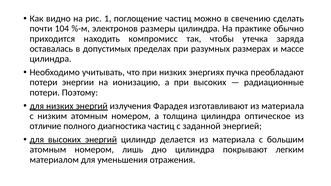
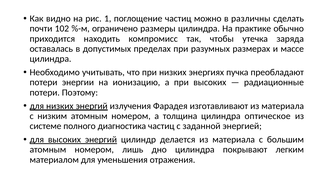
свечению: свечению -> различны
104: 104 -> 102
электронов: электронов -> ограничено
отличие: отличие -> системе
